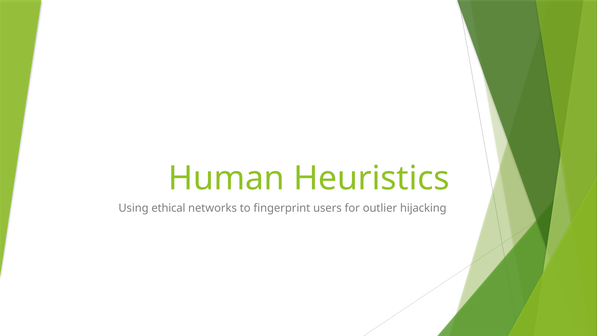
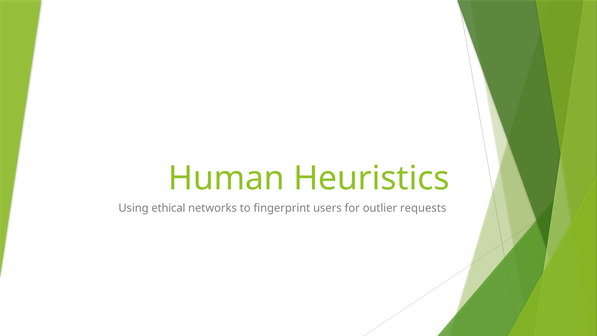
hijacking: hijacking -> requests
